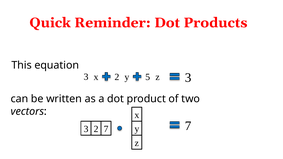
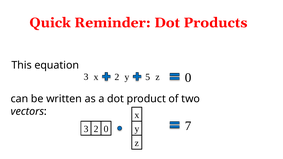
3 at (188, 78): 3 -> 0
2 7: 7 -> 0
